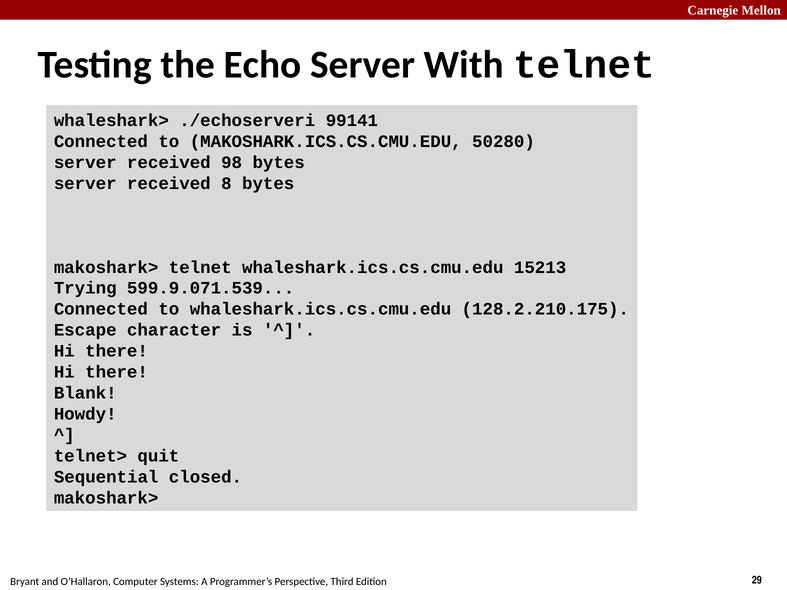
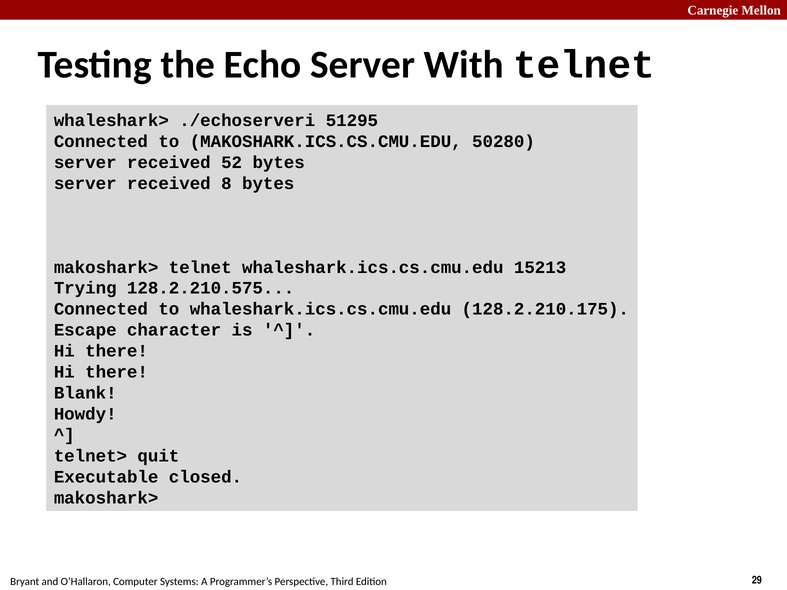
99141: 99141 -> 51295
98: 98 -> 52
599.9.071.539: 599.9.071.539 -> 128.2.210.575
Sequential: Sequential -> Executable
